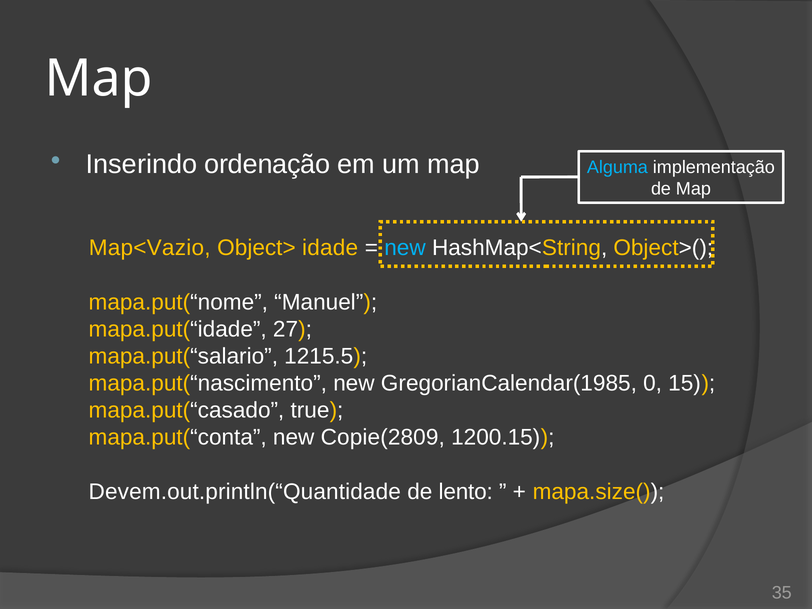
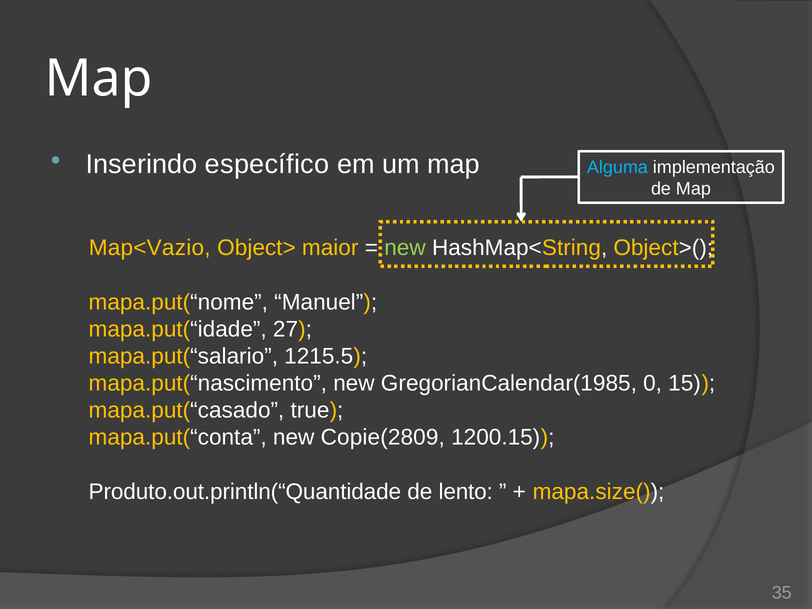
ordenação: ordenação -> específico
idade: idade -> maior
new at (405, 248) colour: light blue -> light green
Devem.out.println(“Quantidade: Devem.out.println(“Quantidade -> Produto.out.println(“Quantidade
